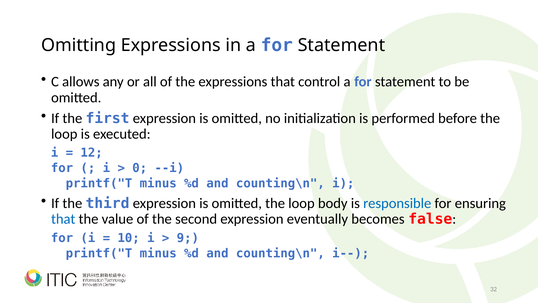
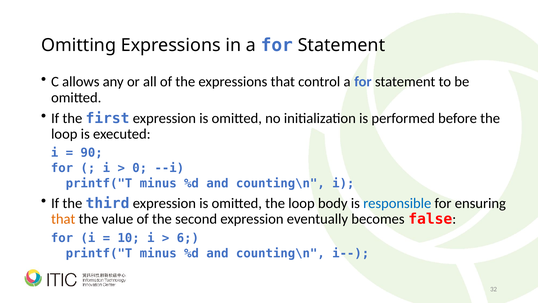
12: 12 -> 90
that at (63, 219) colour: blue -> orange
9: 9 -> 6
